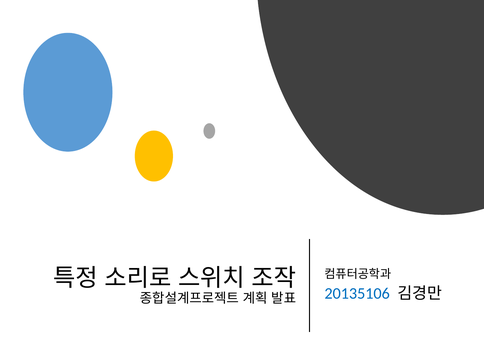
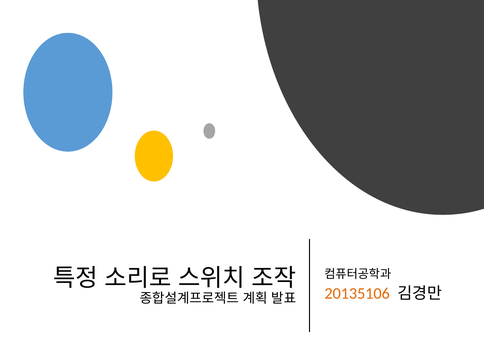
20135106 colour: blue -> orange
